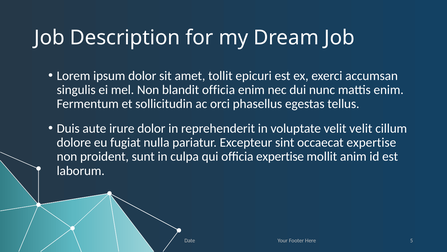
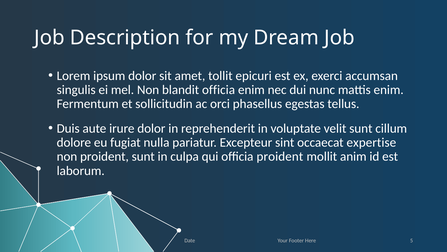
velit velit: velit -> sunt
officia expertise: expertise -> proident
